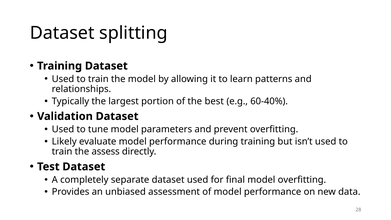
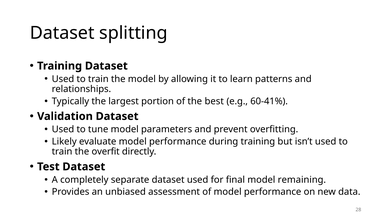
60-40%: 60-40% -> 60-41%
assess: assess -> overfit
model overfitting: overfitting -> remaining
